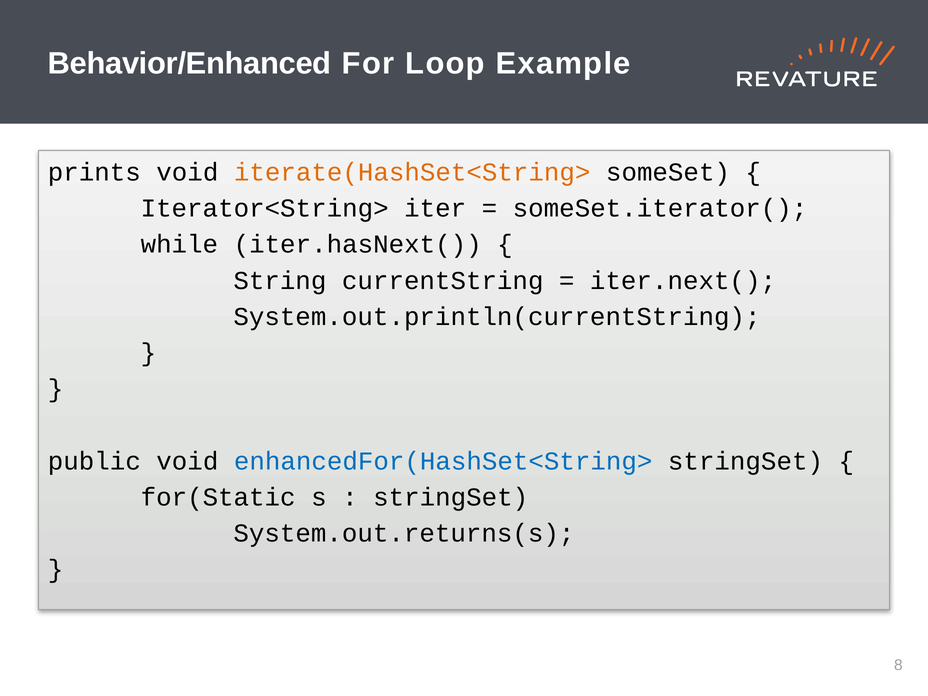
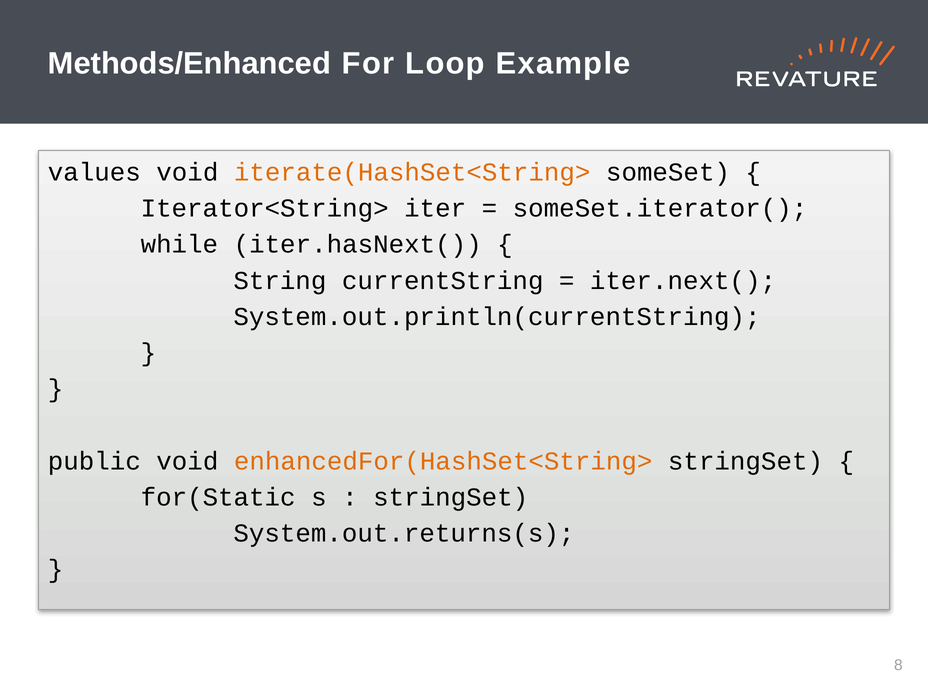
Behavior/Enhanced: Behavior/Enhanced -> Methods/Enhanced
prints: prints -> values
enhancedFor(HashSet<String> colour: blue -> orange
